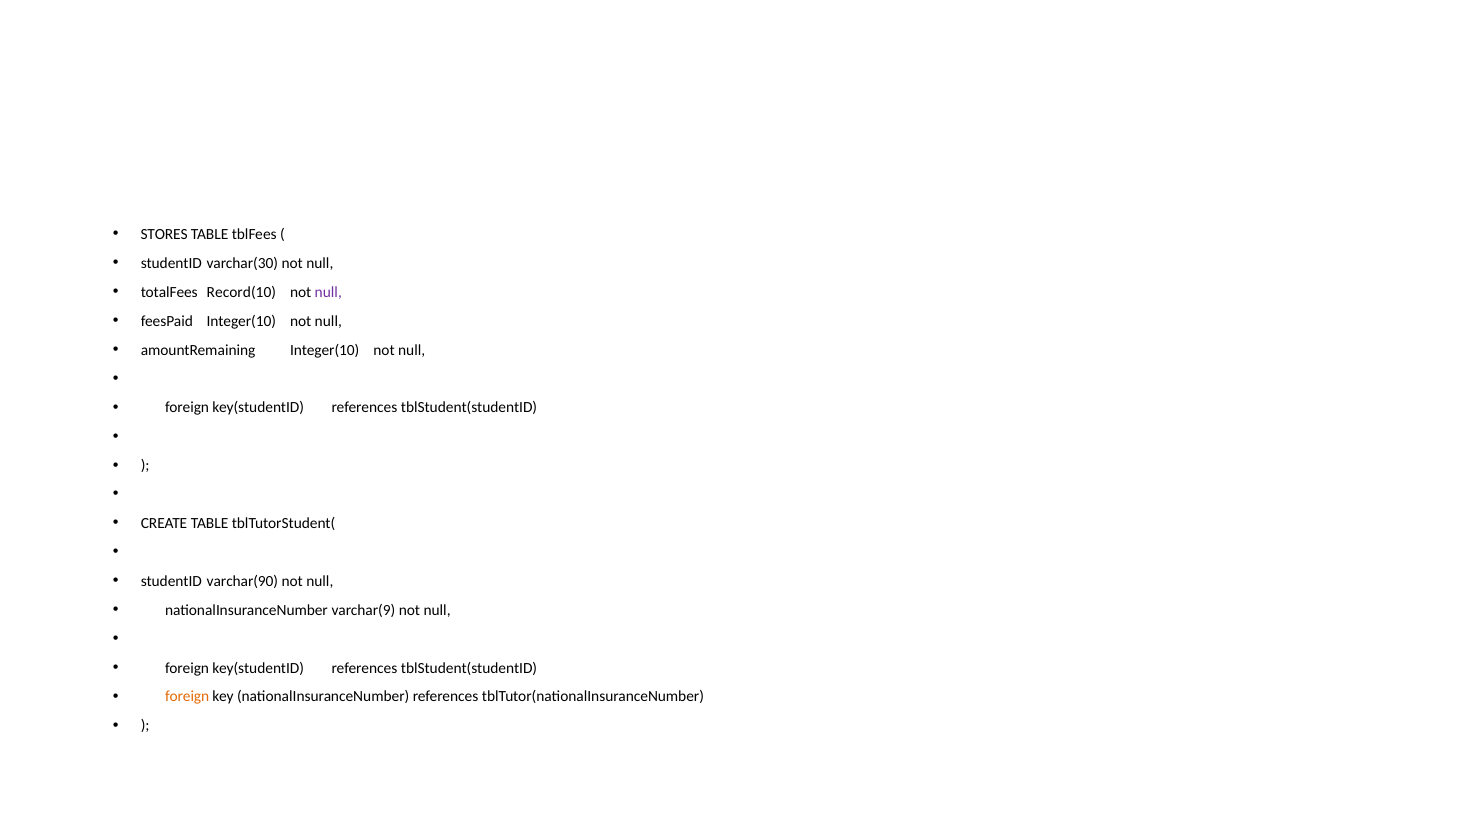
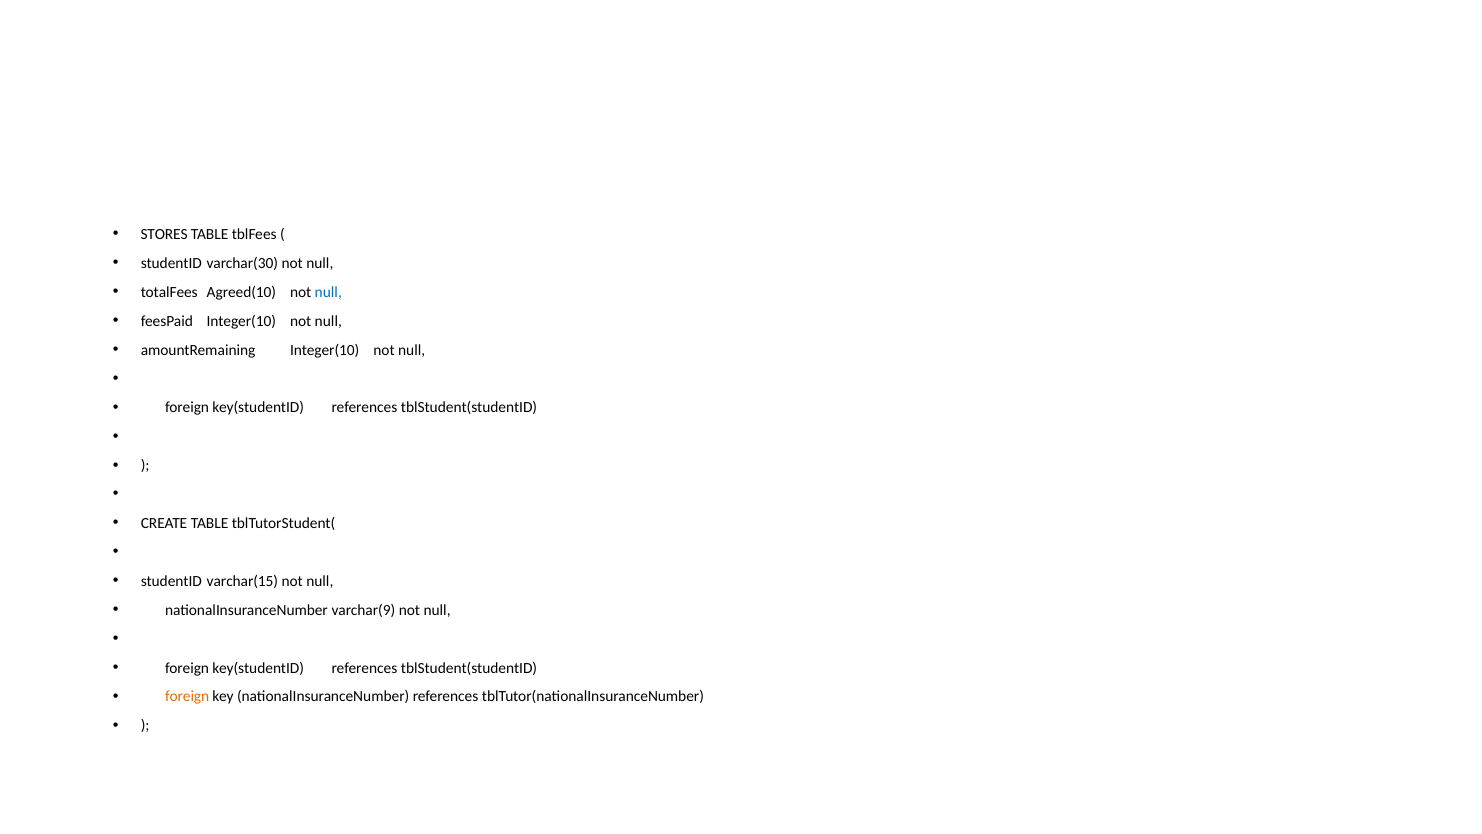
Record(10: Record(10 -> Agreed(10
null at (328, 292) colour: purple -> blue
varchar(90: varchar(90 -> varchar(15
